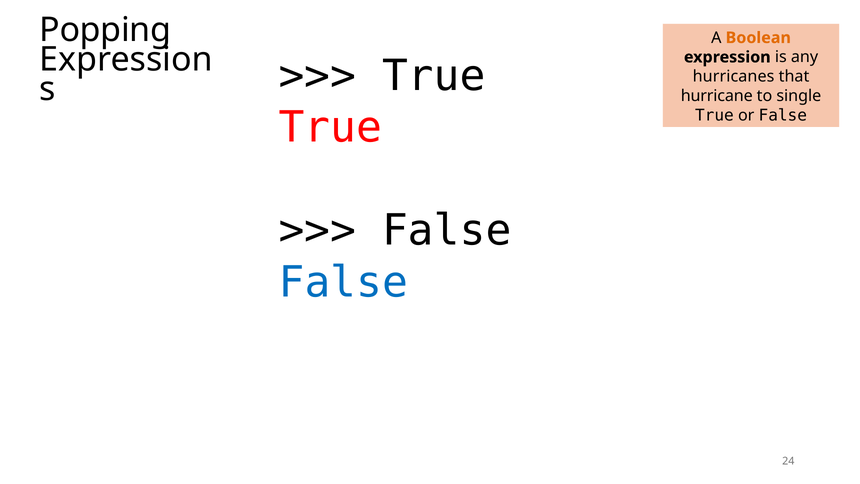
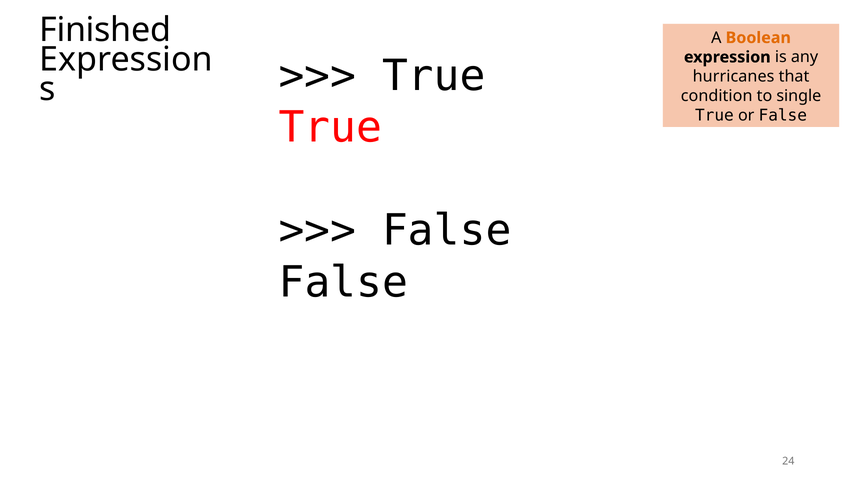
Popping: Popping -> Finished
hurricane: hurricane -> condition
False at (343, 282) colour: blue -> black
